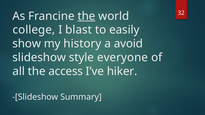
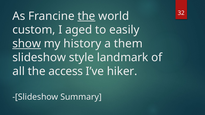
college: college -> custom
blast: blast -> aged
show underline: none -> present
avoid: avoid -> them
everyone: everyone -> landmark
